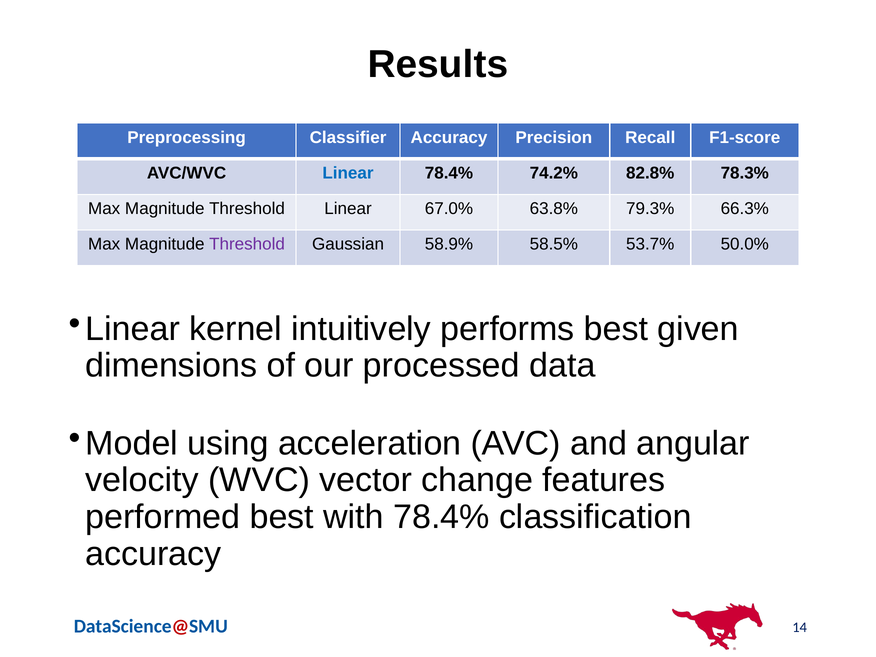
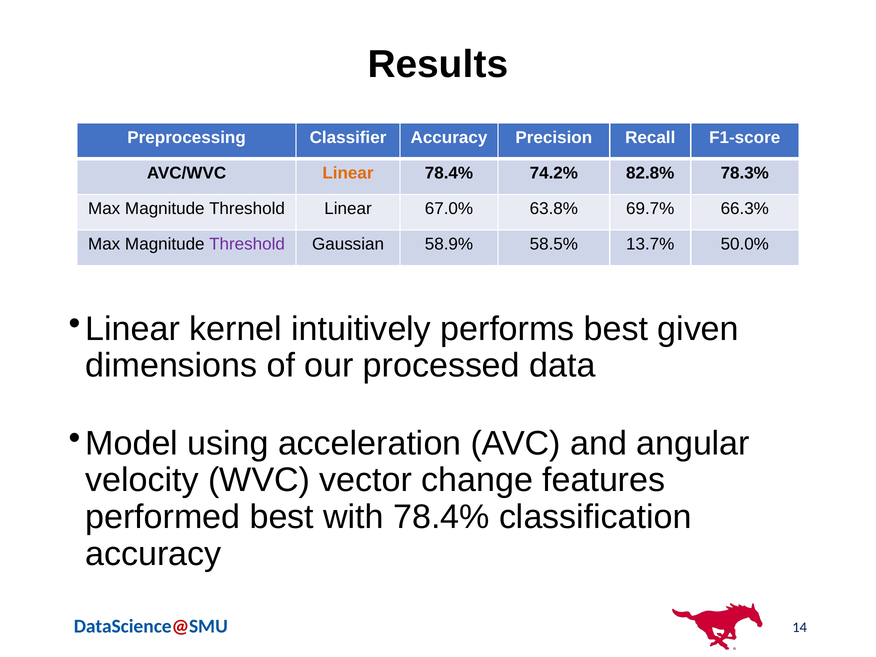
Linear at (348, 173) colour: blue -> orange
79.3%: 79.3% -> 69.7%
53.7%: 53.7% -> 13.7%
